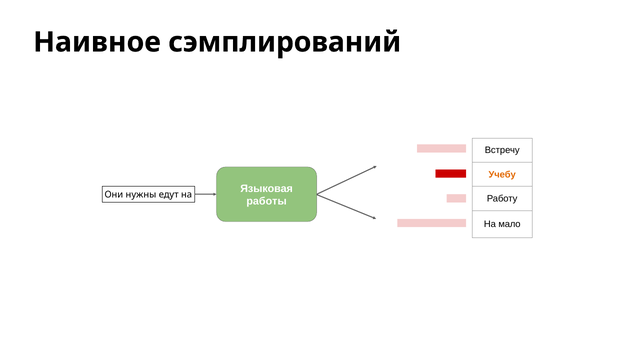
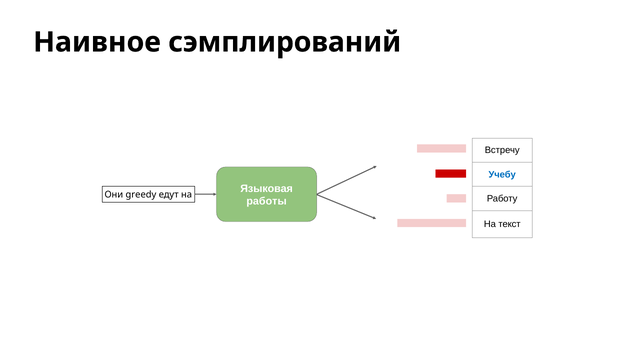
Учебу colour: orange -> blue
нужны: нужны -> greedy
мало: мало -> текст
